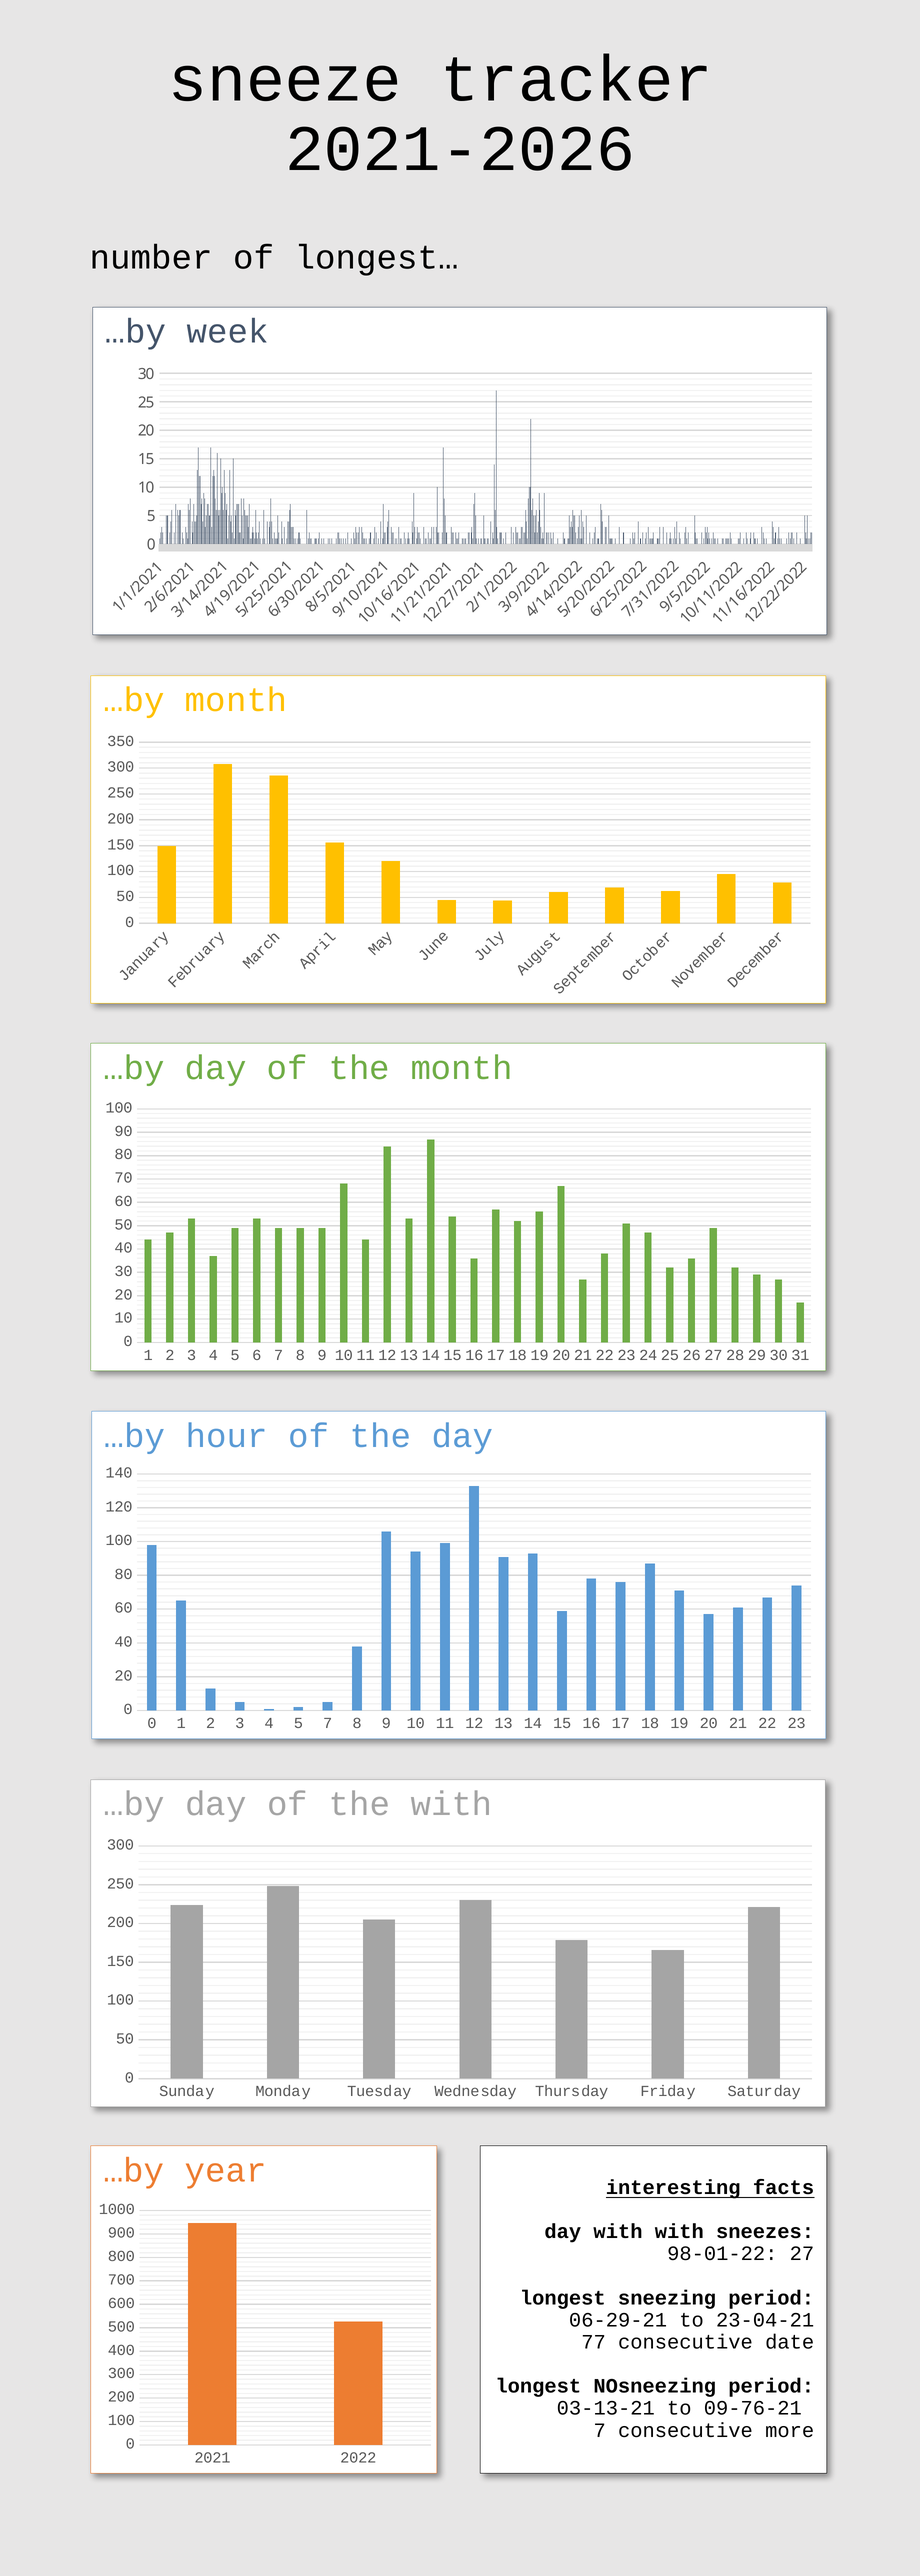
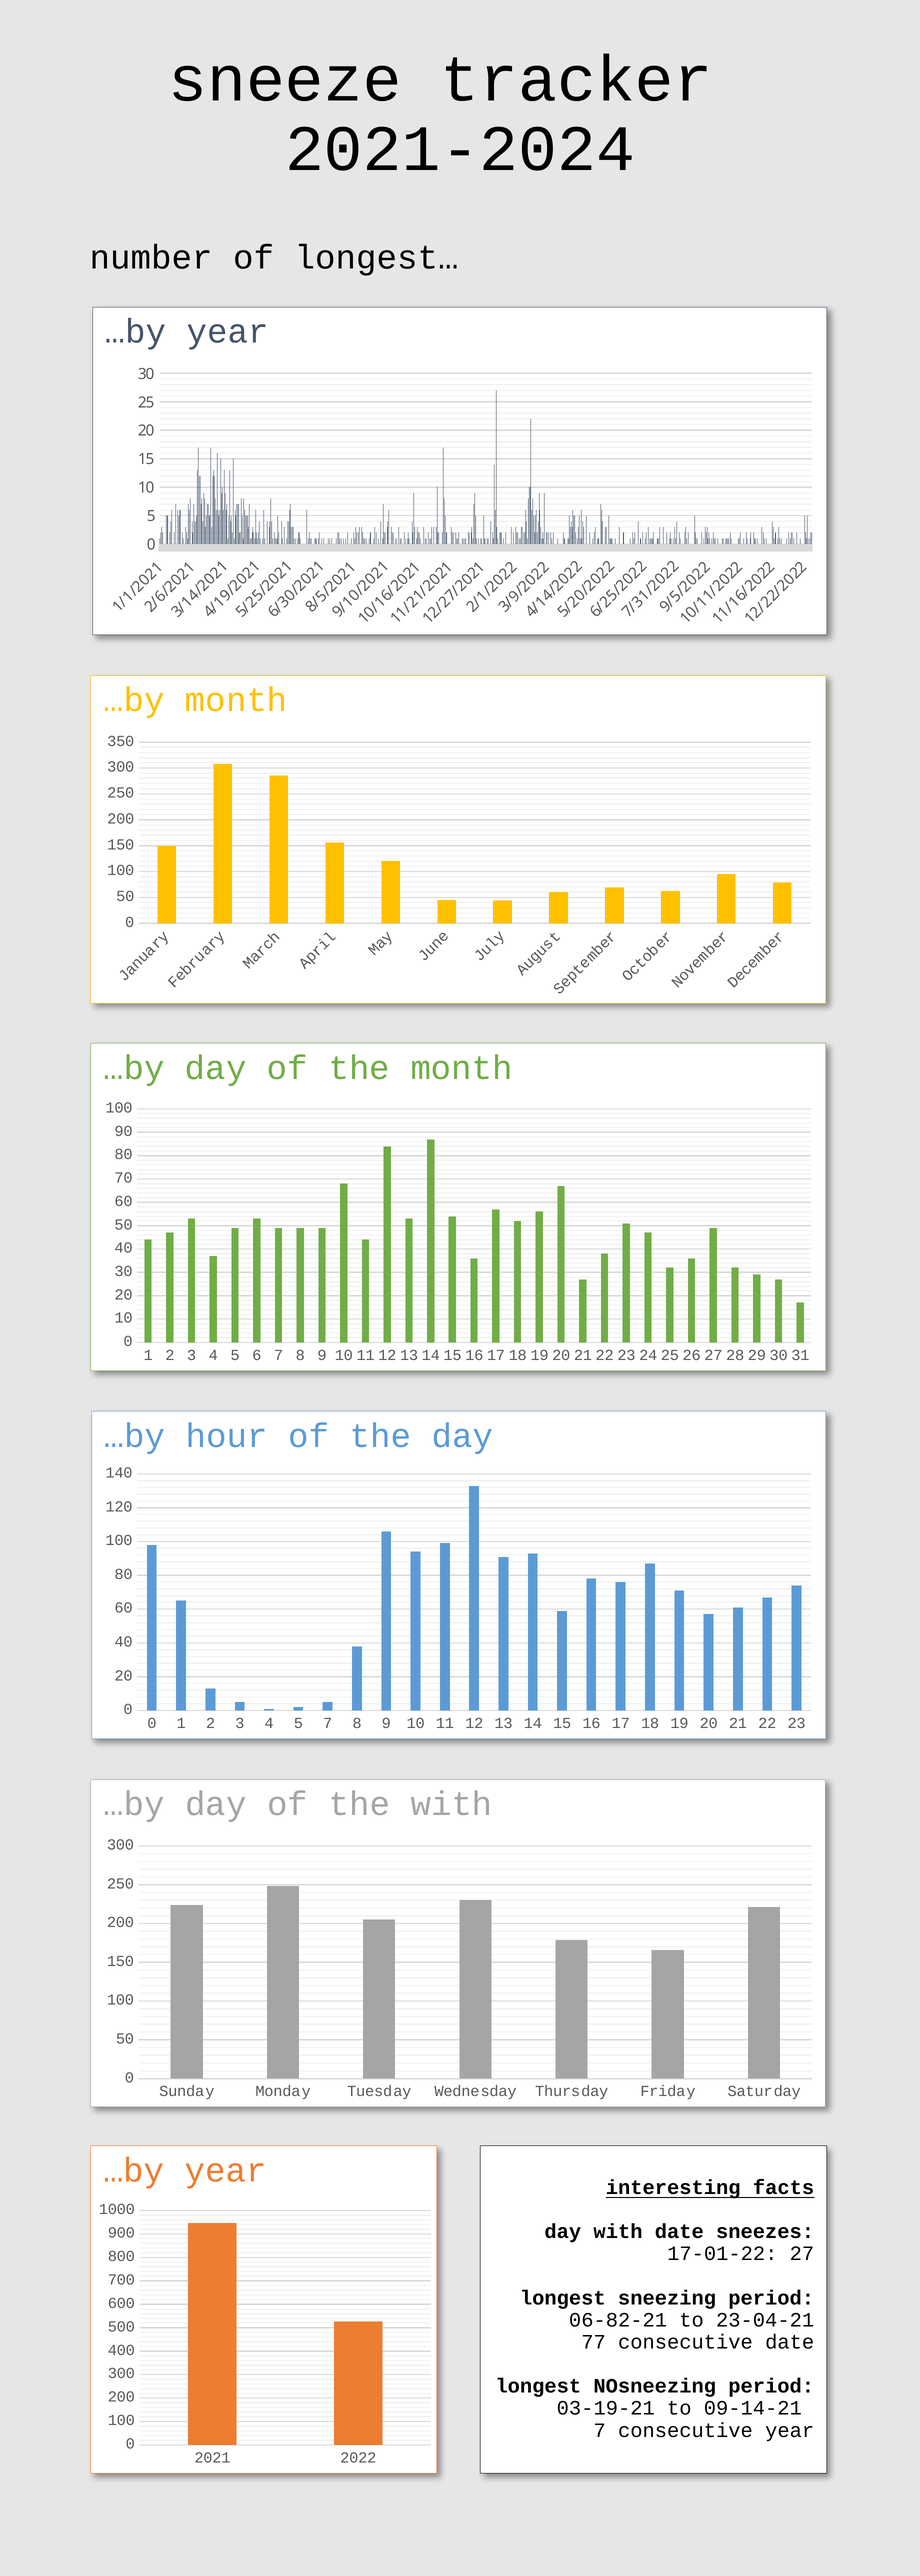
2021-2026: 2021-2026 -> 2021-2024
week at (228, 332): week -> year
with with: with -> date
98-01-22: 98-01-22 -> 17-01-22
06-29-21: 06-29-21 -> 06-82-21
03-13-21: 03-13-21 -> 03-19-21
09-76-21: 09-76-21 -> 09-14-21
consecutive more: more -> year
